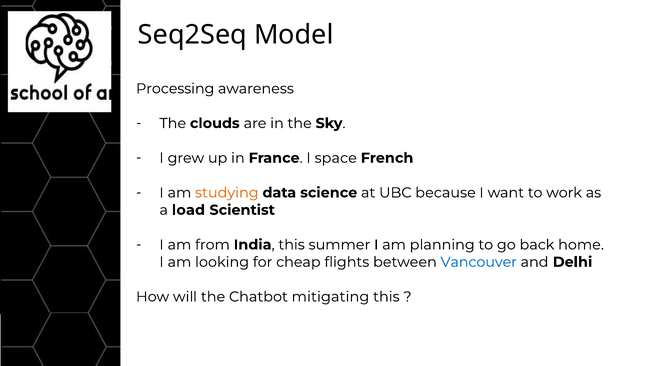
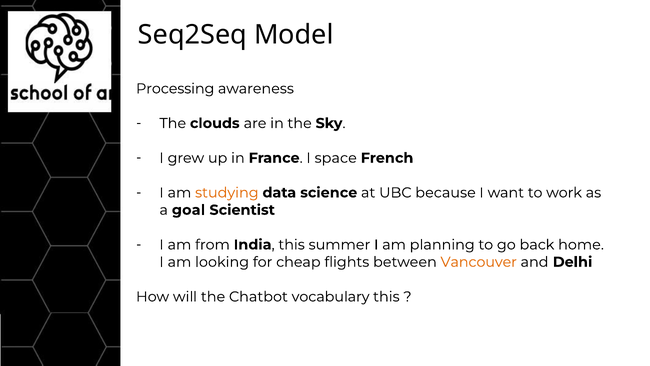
load: load -> goal
Vancouver colour: blue -> orange
mitigating: mitigating -> vocabulary
